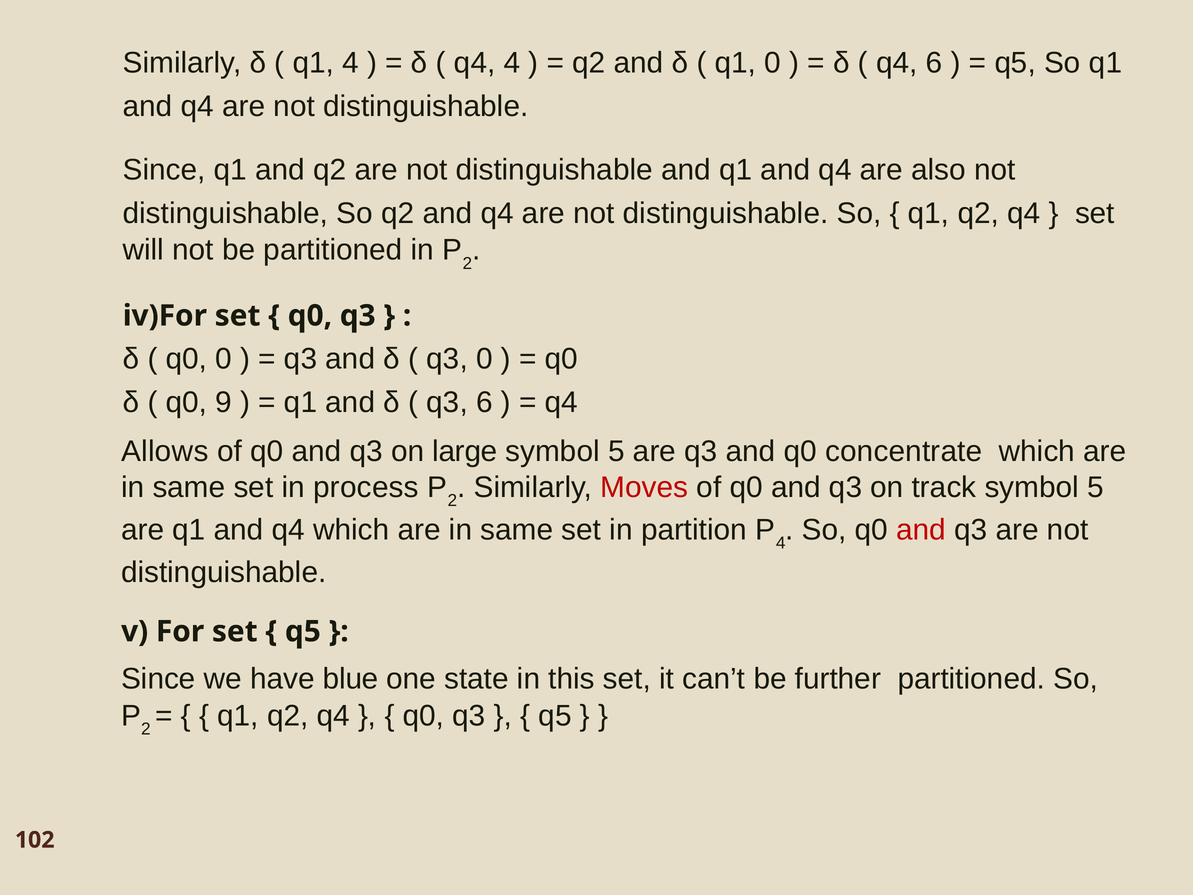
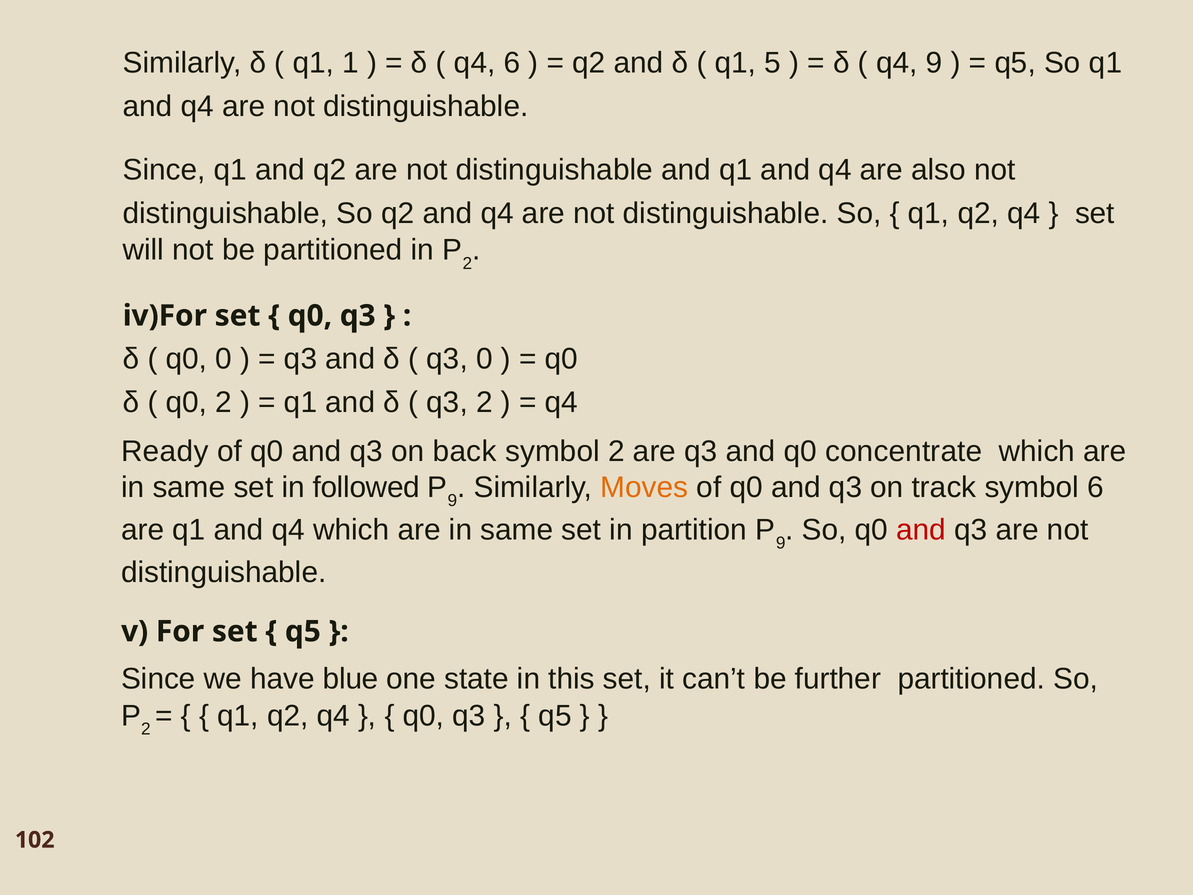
q1 4: 4 -> 1
q4 4: 4 -> 6
q1 0: 0 -> 5
q4 6: 6 -> 9
q0 9: 9 -> 2
q3 6: 6 -> 2
Allows: Allows -> Ready
large: large -> back
5 at (616, 451): 5 -> 2
process: process -> followed
2 at (452, 501): 2 -> 9
Moves colour: red -> orange
5 at (1096, 487): 5 -> 6
4 at (781, 543): 4 -> 9
